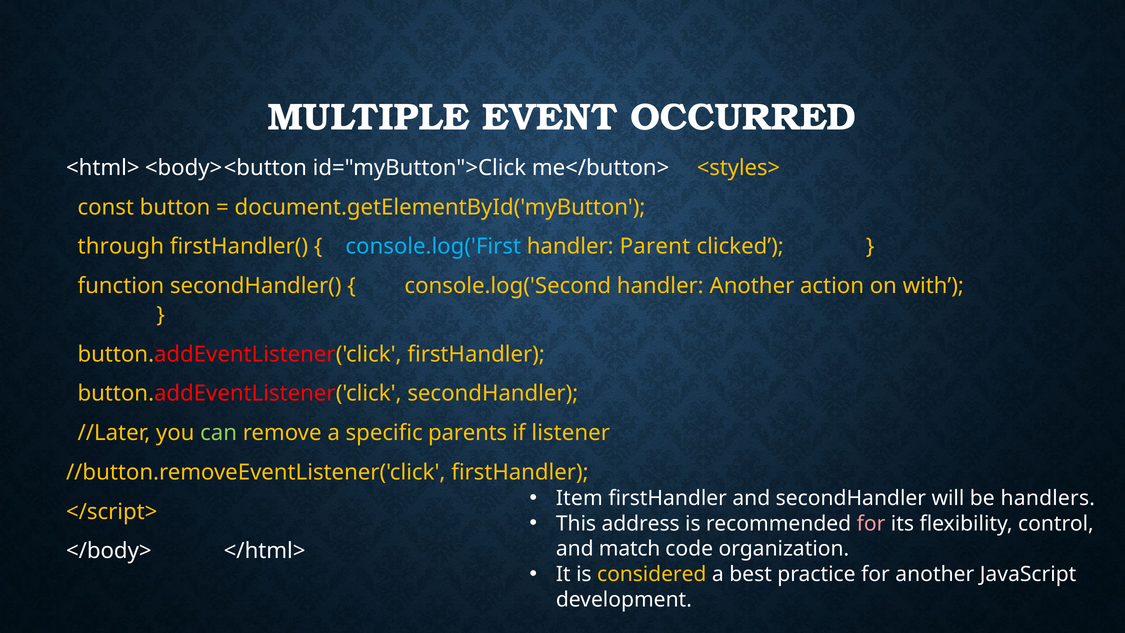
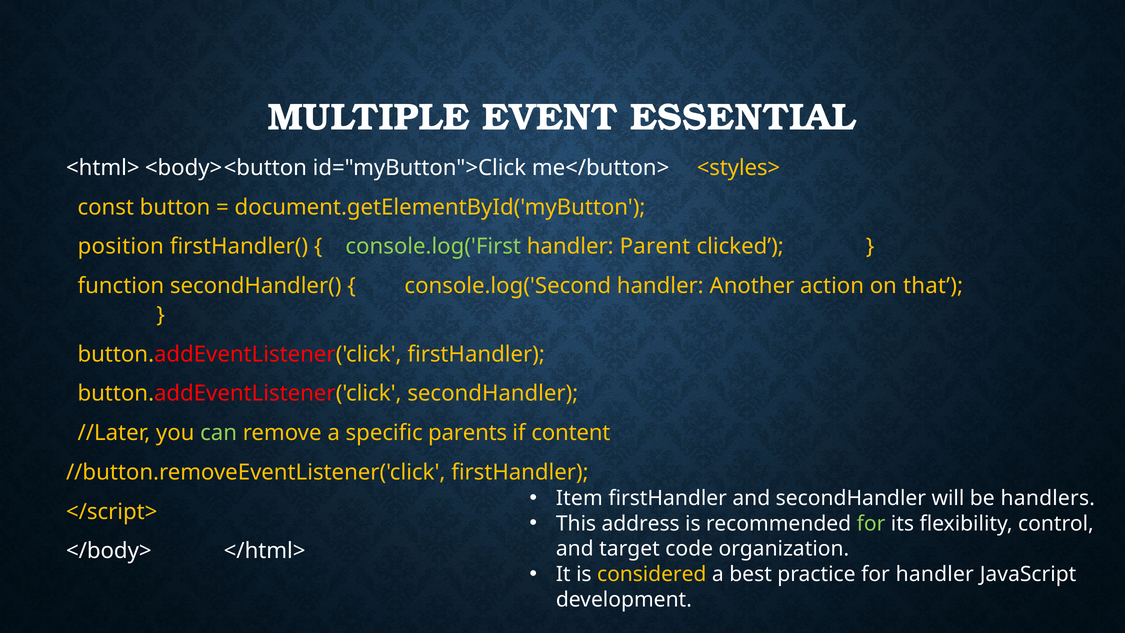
OCCURRED: OCCURRED -> ESSENTIAL
through: through -> position
console.log('First colour: light blue -> light green
with: with -> that
listener: listener -> content
for at (871, 523) colour: pink -> light green
match: match -> target
for another: another -> handler
